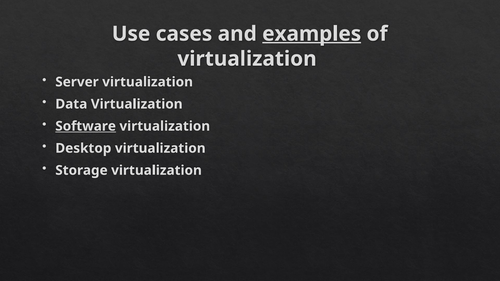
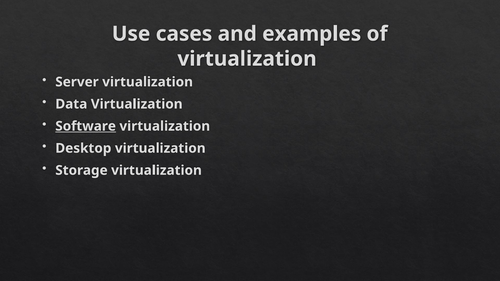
examples underline: present -> none
